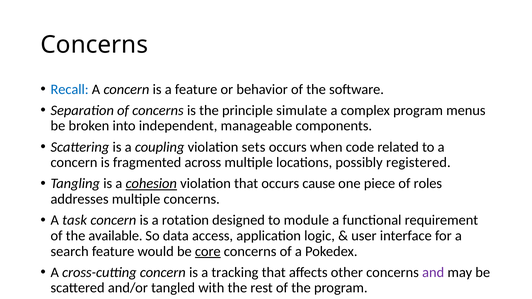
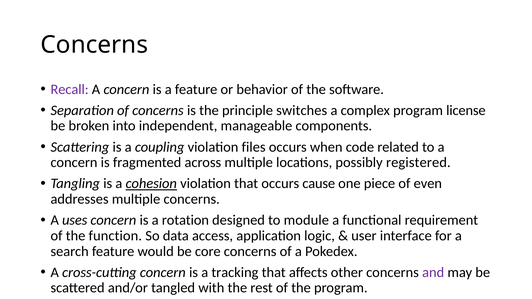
Recall colour: blue -> purple
simulate: simulate -> switches
menus: menus -> license
sets: sets -> files
roles: roles -> even
task: task -> uses
available: available -> function
core underline: present -> none
